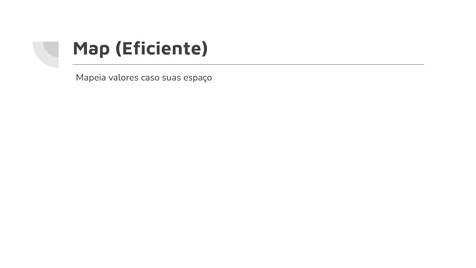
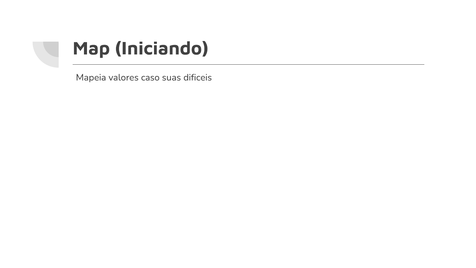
Eficiente: Eficiente -> Iniciando
espaço: espaço -> dificeis
